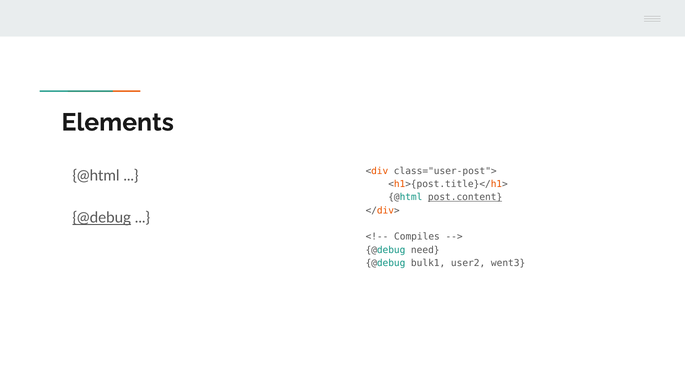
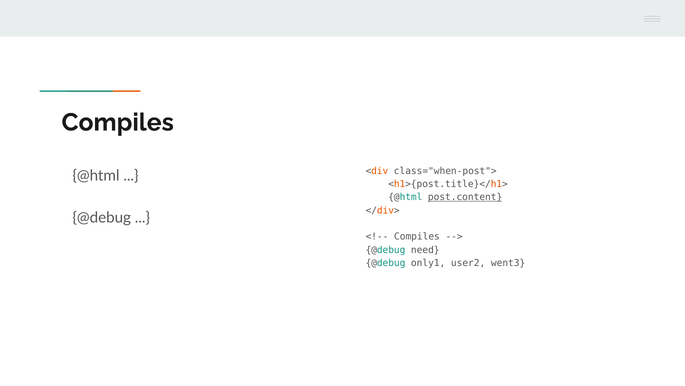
Elements at (118, 122): Elements -> Compiles
class="user-post">: class="user-post"> -> class="when-post">
@debug at (102, 217) underline: present -> none
bulk1: bulk1 -> only1
